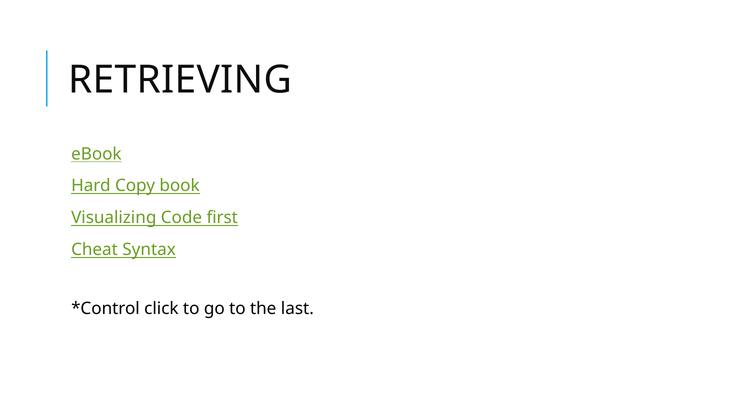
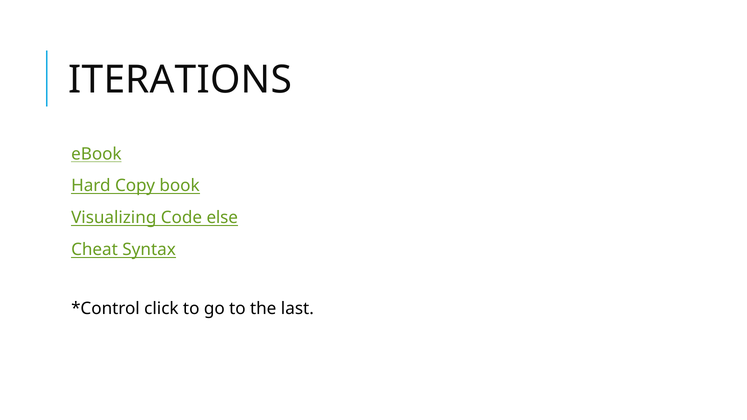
RETRIEVING: RETRIEVING -> ITERATIONS
first: first -> else
